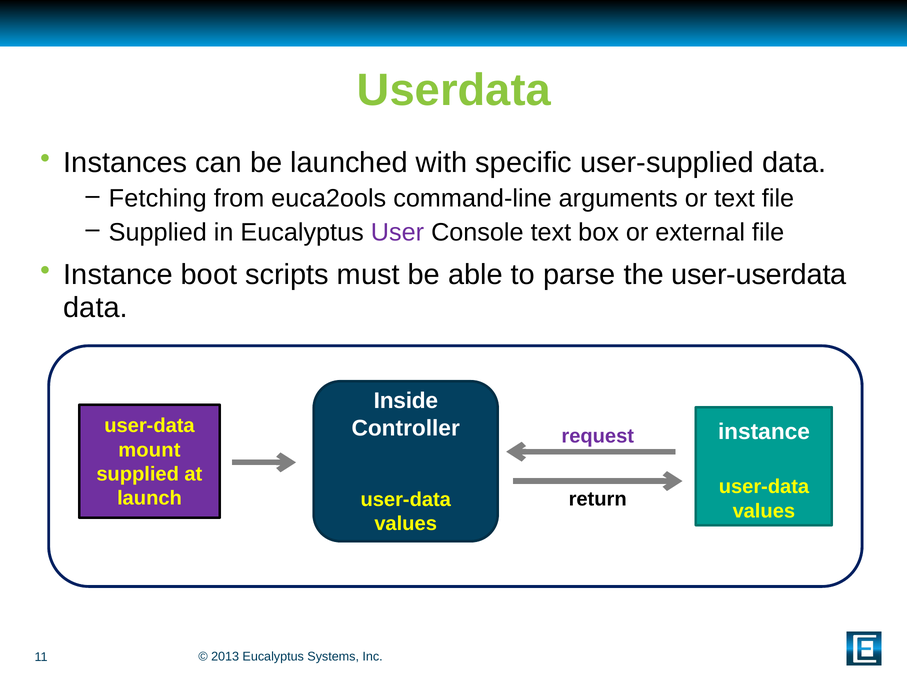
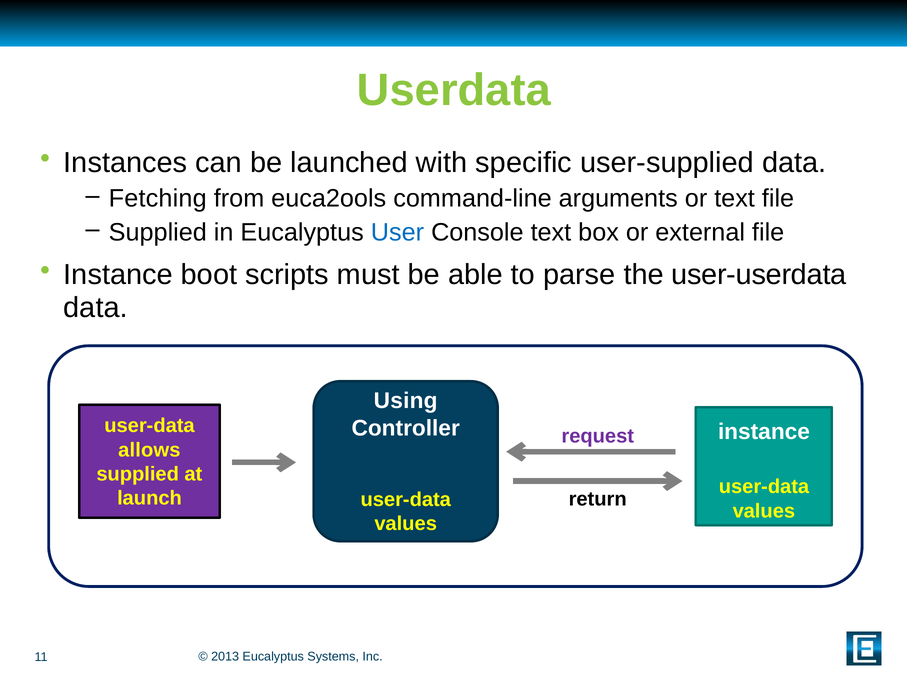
User colour: purple -> blue
Inside: Inside -> Using
mount: mount -> allows
